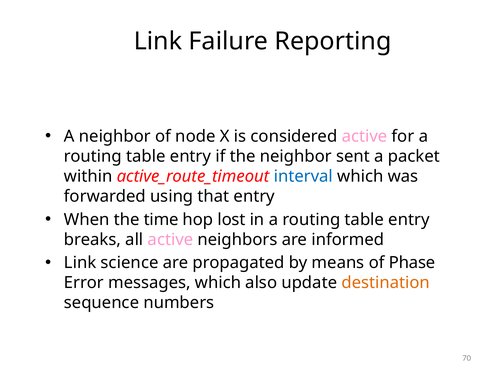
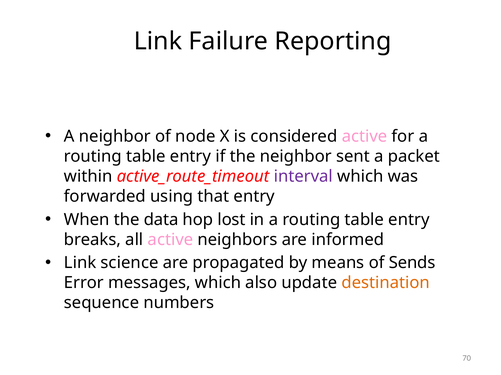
interval colour: blue -> purple
time: time -> data
Phase: Phase -> Sends
